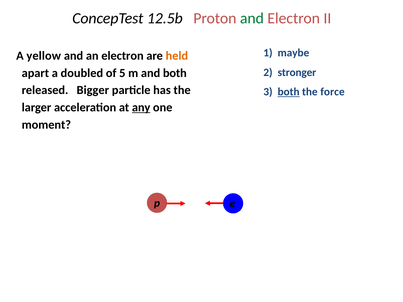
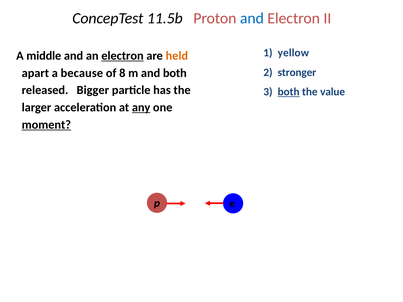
12.5b: 12.5b -> 11.5b
and at (252, 18) colour: green -> blue
maybe: maybe -> yellow
yellow: yellow -> middle
electron at (123, 56) underline: none -> present
doubled: doubled -> because
5: 5 -> 8
force: force -> value
moment underline: none -> present
